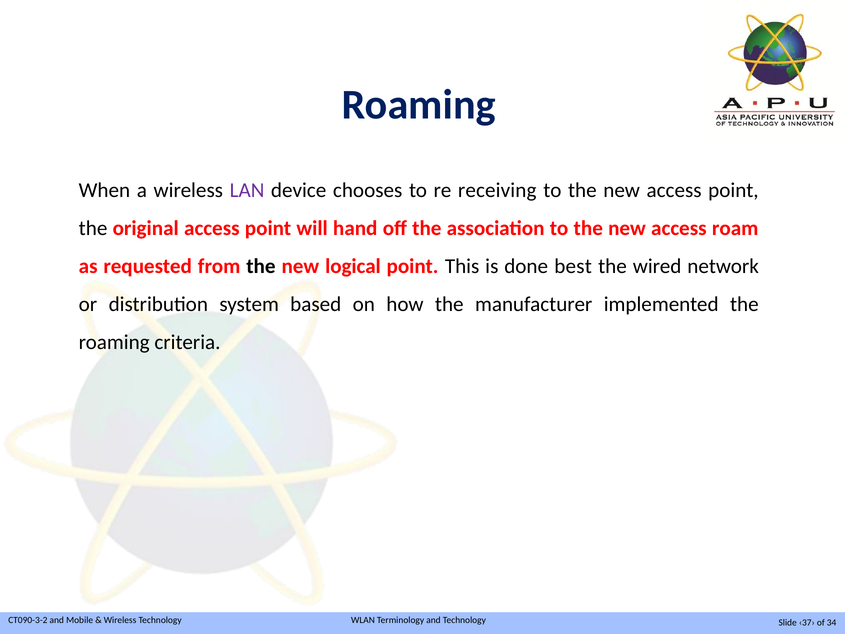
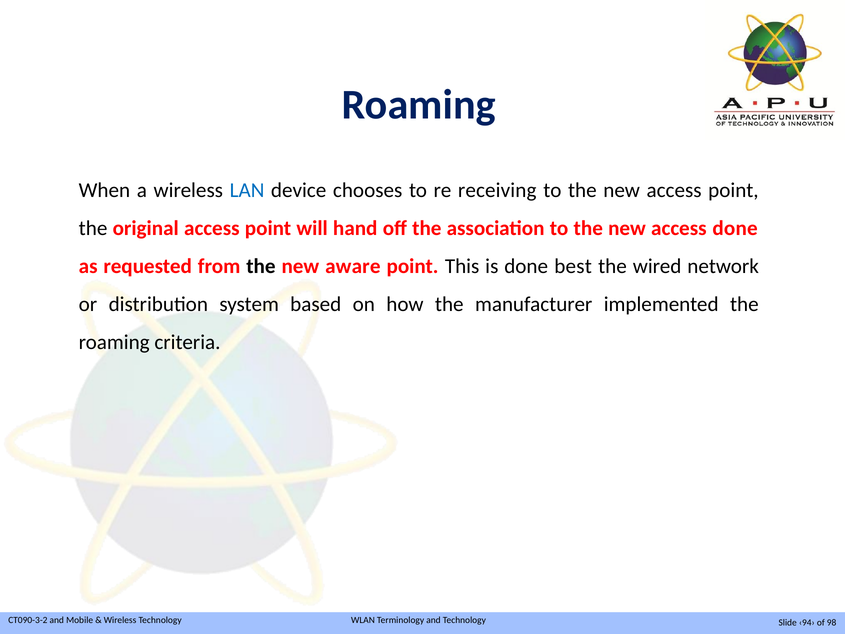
LAN colour: purple -> blue
access roam: roam -> done
logical: logical -> aware
‹37›: ‹37› -> ‹94›
34: 34 -> 98
